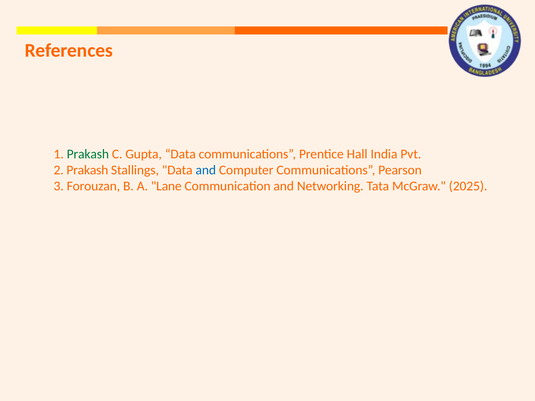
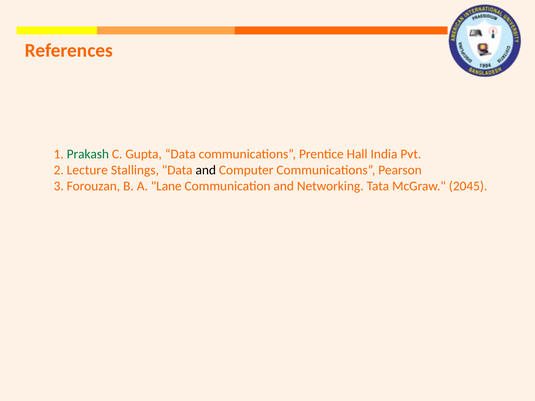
2 Prakash: Prakash -> Lecture
and at (206, 170) colour: blue -> black
2025: 2025 -> 2045
